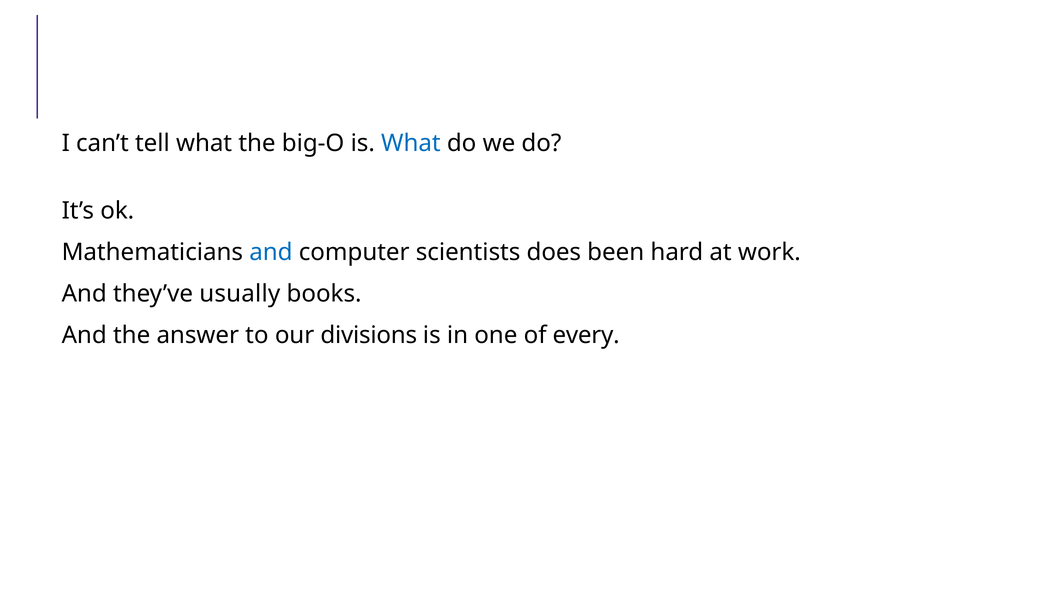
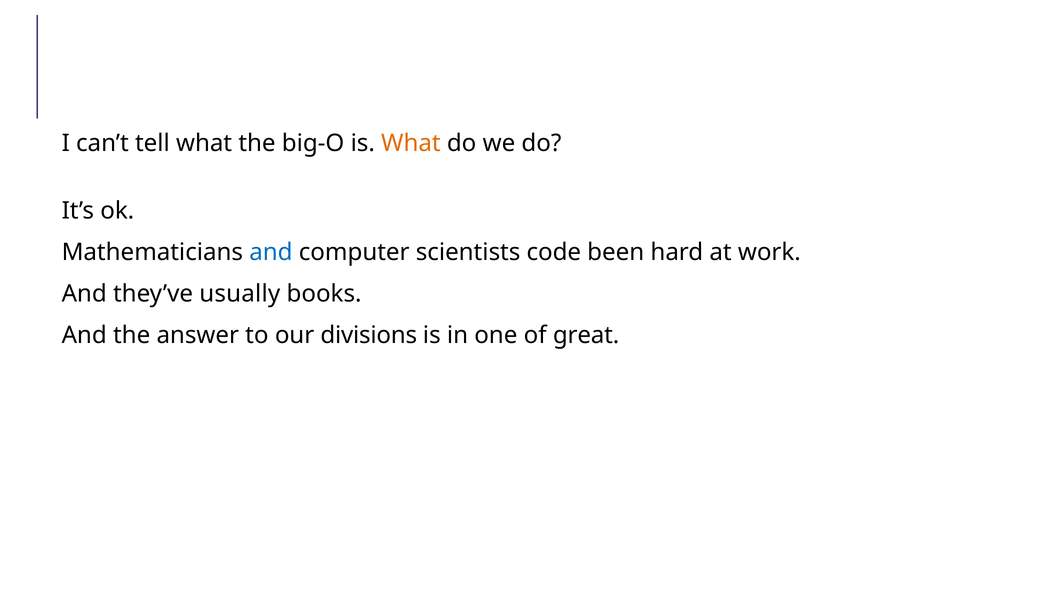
What at (411, 144) colour: blue -> orange
does: does -> code
every: every -> great
